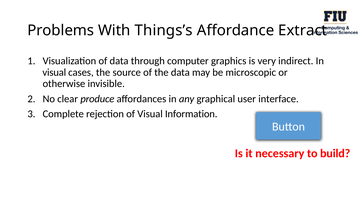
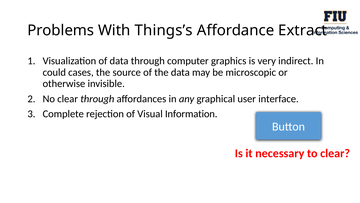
visual at (54, 72): visual -> could
clear produce: produce -> through
to build: build -> clear
